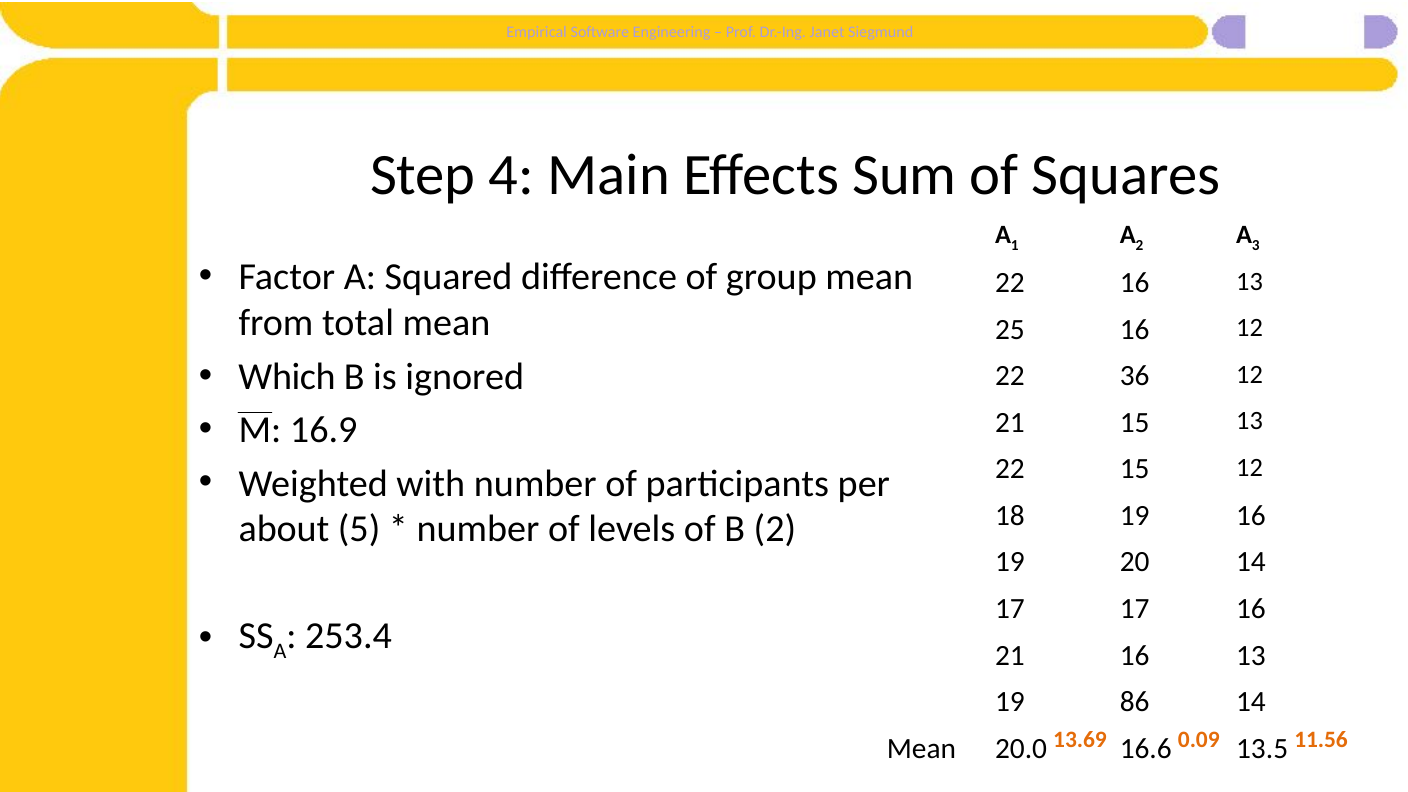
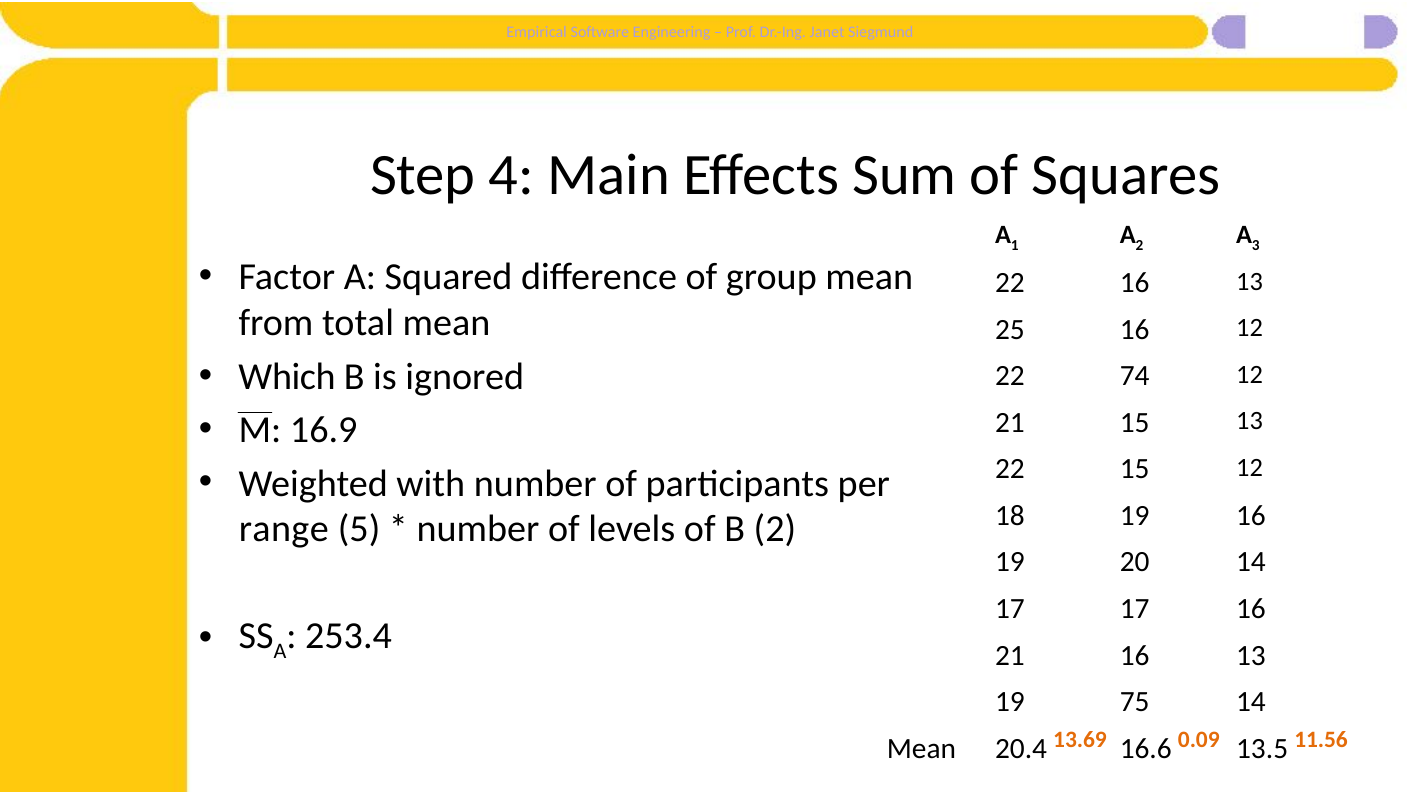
36: 36 -> 74
about: about -> range
86: 86 -> 75
20.0: 20.0 -> 20.4
